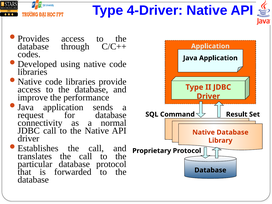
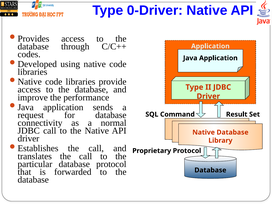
4-Driver: 4-Driver -> 0-Driver
